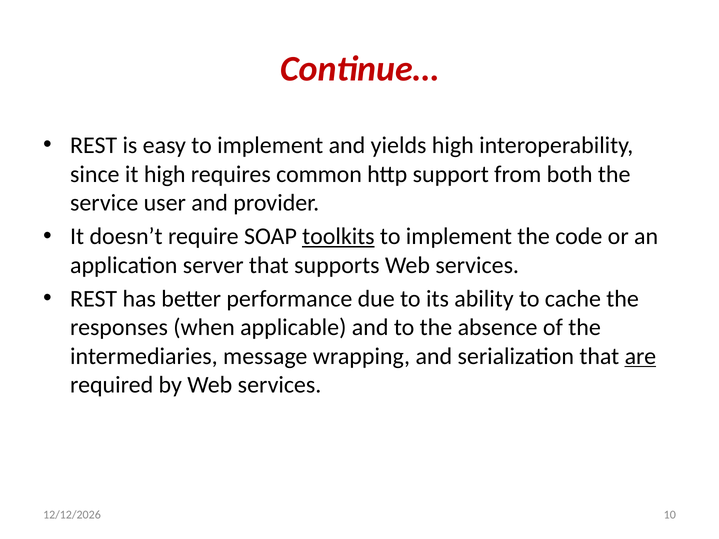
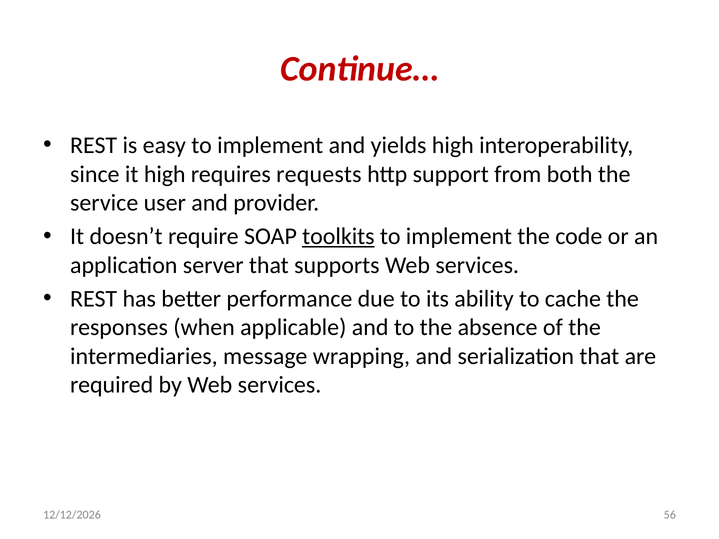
common: common -> requests
are underline: present -> none
10: 10 -> 56
